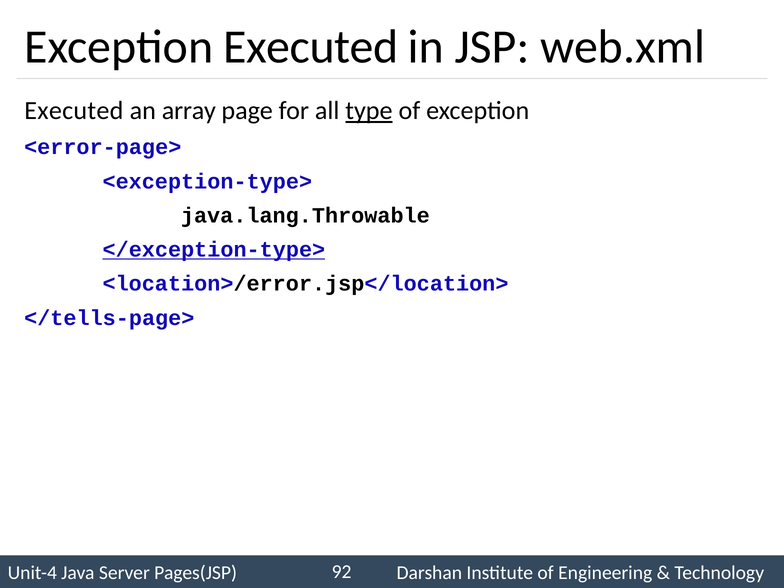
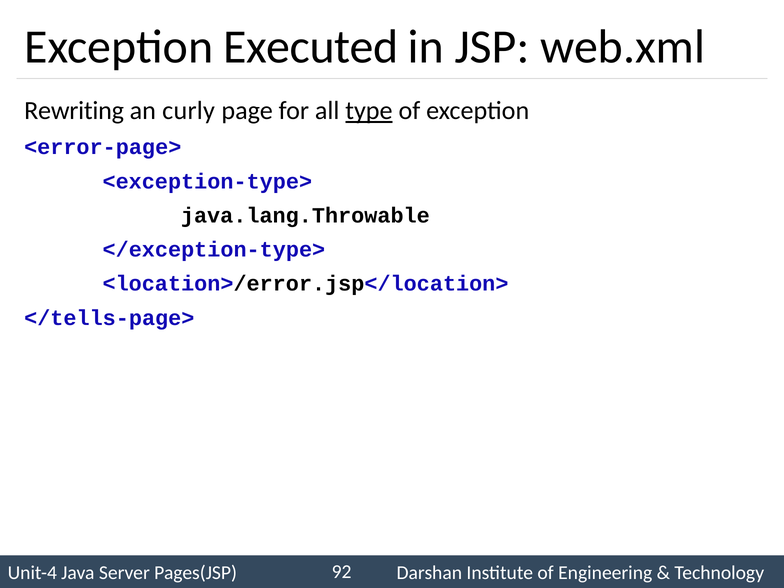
Executed at (74, 111): Executed -> Rewriting
array: array -> curly
</exception-type> underline: present -> none
